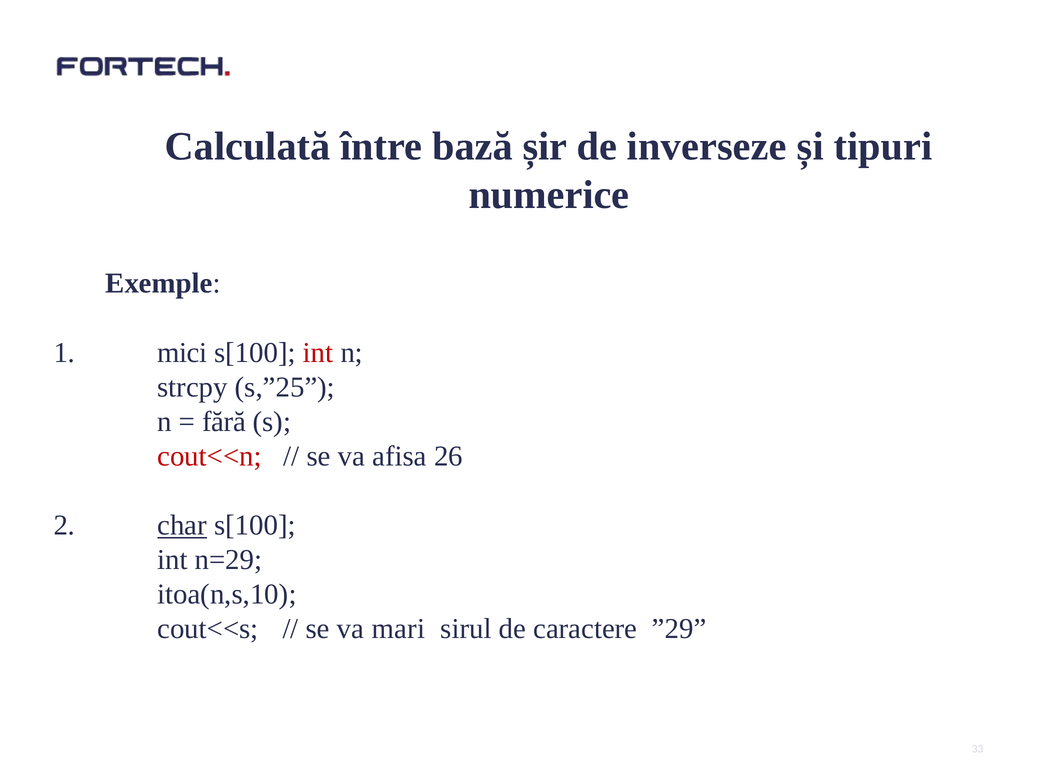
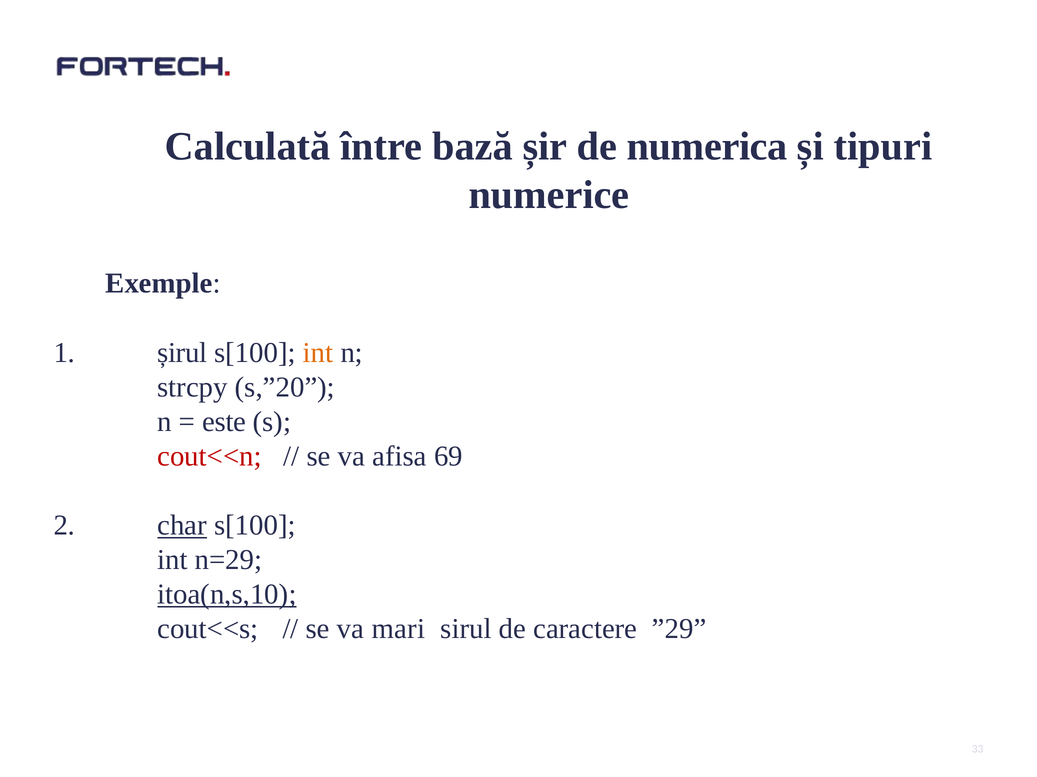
inverseze: inverseze -> numerica
mici: mici -> șirul
int at (318, 353) colour: red -> orange
s,”25: s,”25 -> s,”20
fără: fără -> este
26: 26 -> 69
itoa(n,s,10 underline: none -> present
